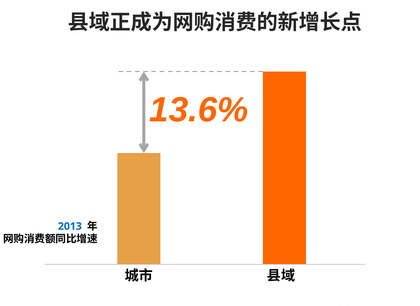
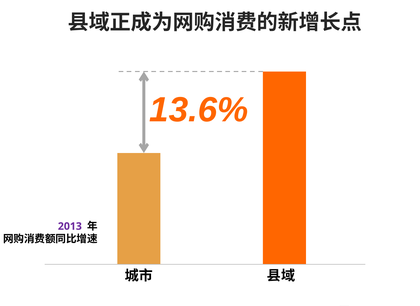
2013 colour: blue -> purple
